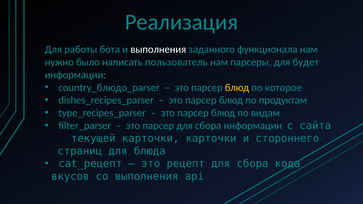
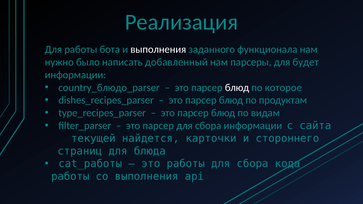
пользователь: пользователь -> добавленный
блюд at (237, 88) colour: yellow -> white
текущей карточки: карточки -> найдется
cat_рецепт: cat_рецепт -> cat_работы
это рецепт: рецепт -> работы
вкусов at (70, 177): вкусов -> работы
